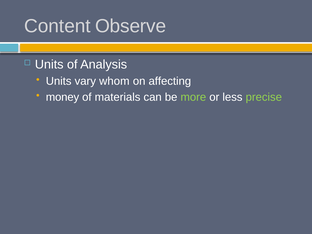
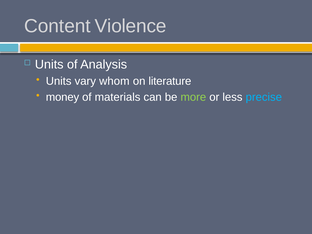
Observe: Observe -> Violence
affecting: affecting -> literature
precise colour: light green -> light blue
